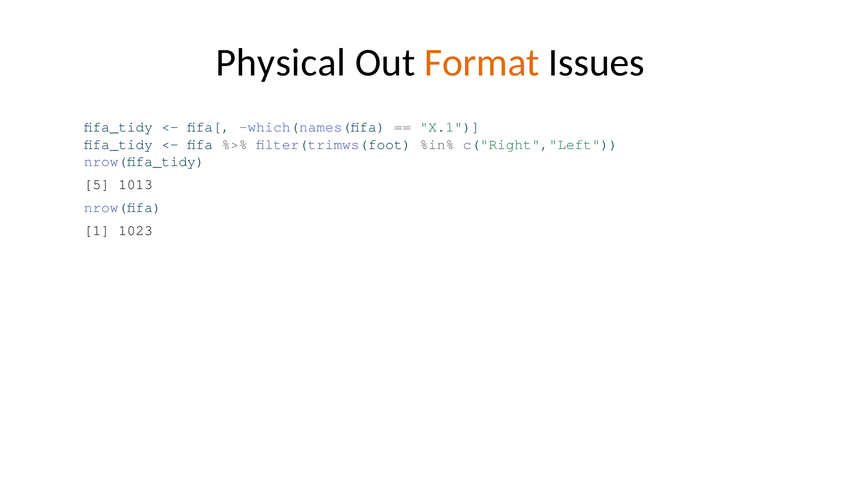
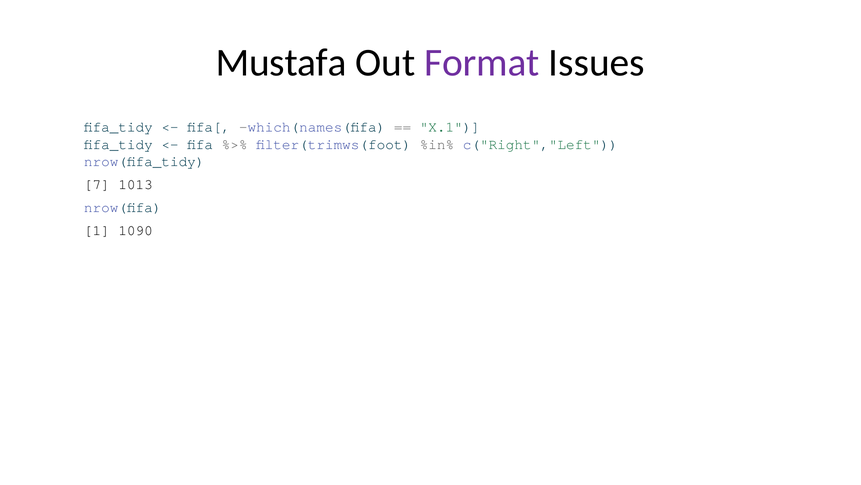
Physical: Physical -> Mustafa
Format colour: orange -> purple
5: 5 -> 7
1023: 1023 -> 1090
